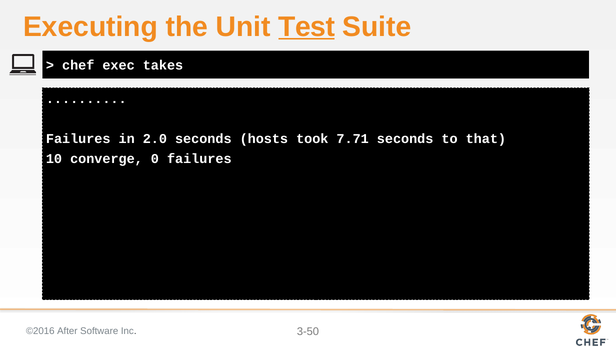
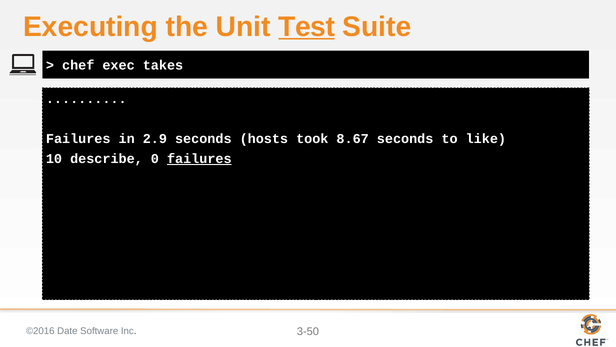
2.0: 2.0 -> 2.9
7.71: 7.71 -> 8.67
that: that -> like
converge: converge -> describe
failures at (199, 159) underline: none -> present
After: After -> Date
